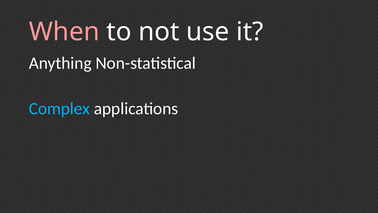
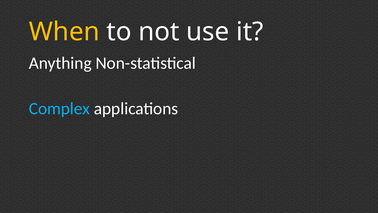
When colour: pink -> yellow
